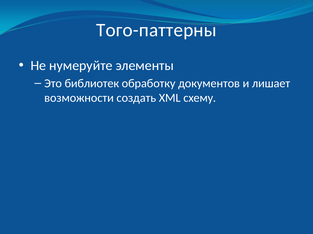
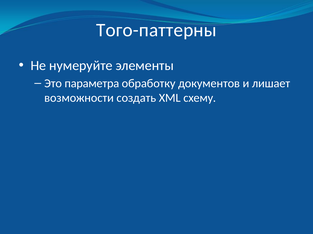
библиотек: библиотек -> параметра
